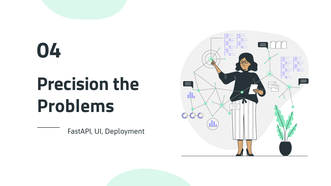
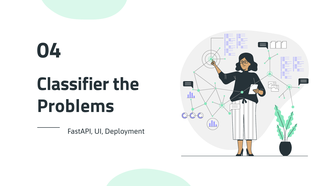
Precision: Precision -> Classifier
